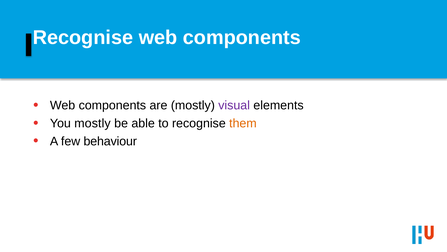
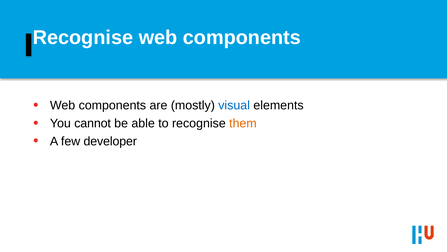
visual colour: purple -> blue
You mostly: mostly -> cannot
behaviour: behaviour -> developer
